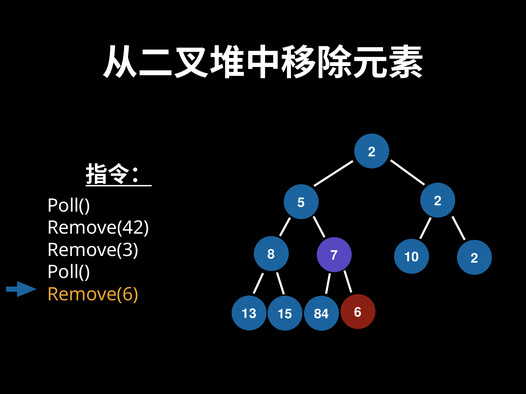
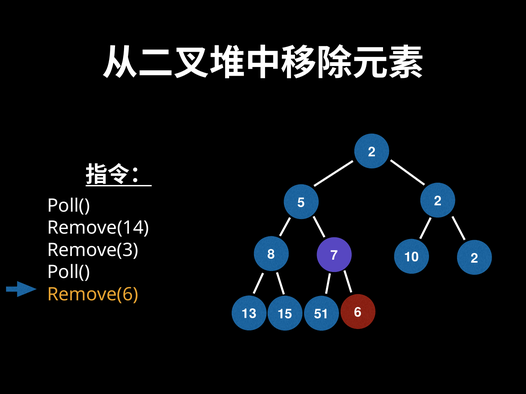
Remove(42: Remove(42 -> Remove(14
84: 84 -> 51
